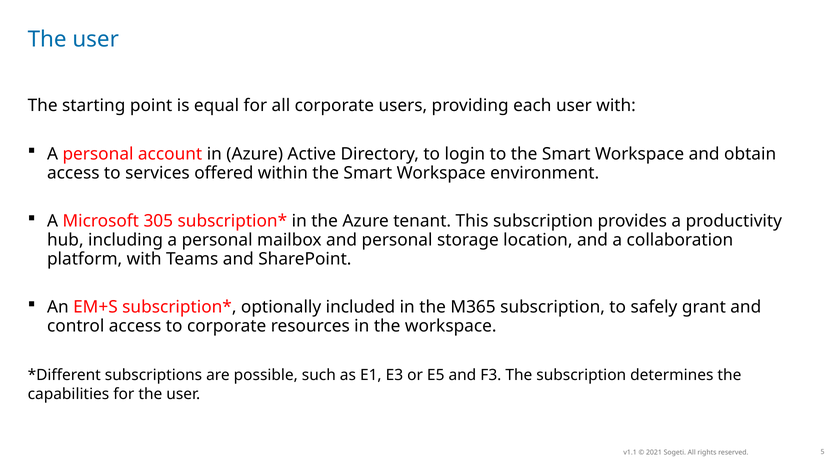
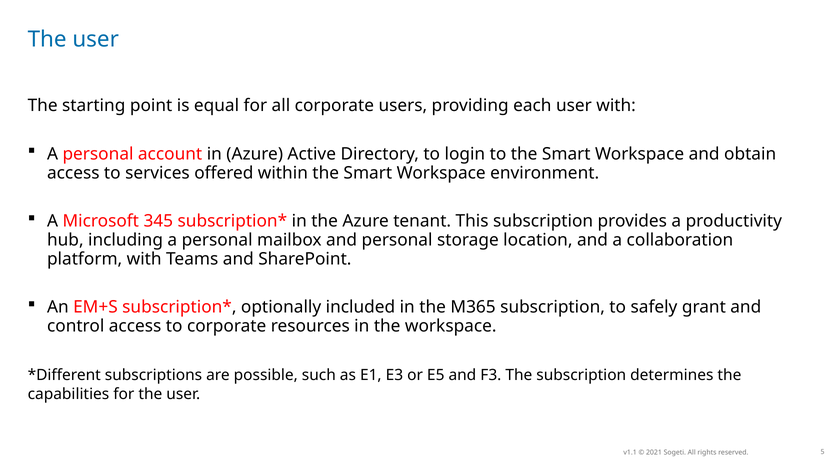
305: 305 -> 345
